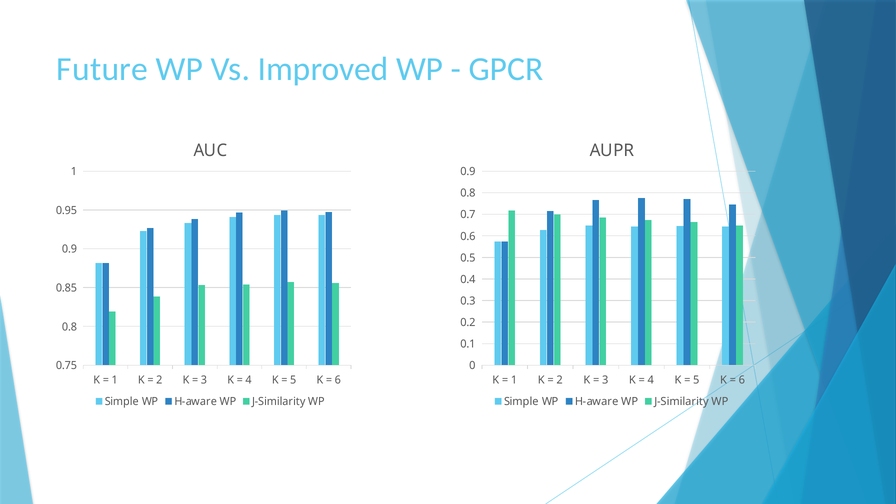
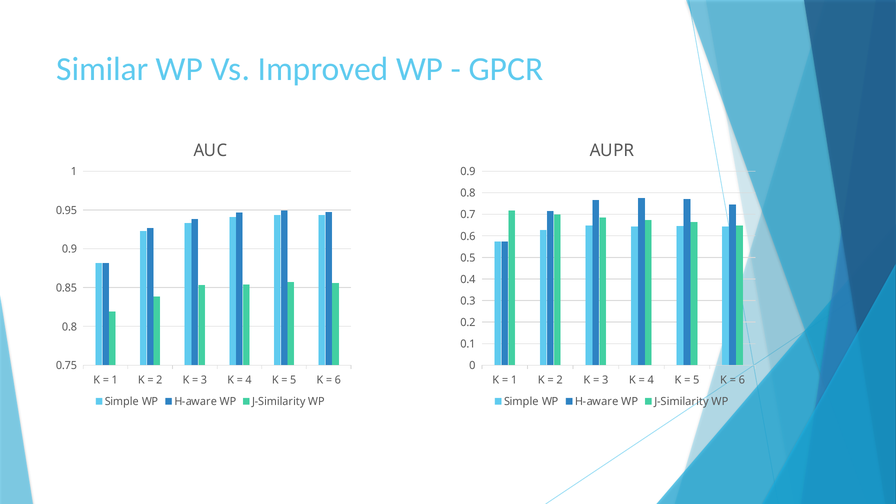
Future: Future -> Similar
